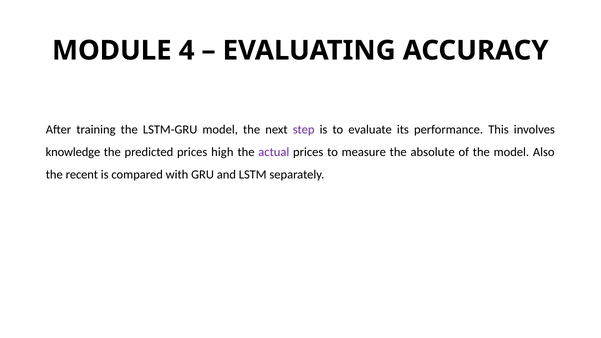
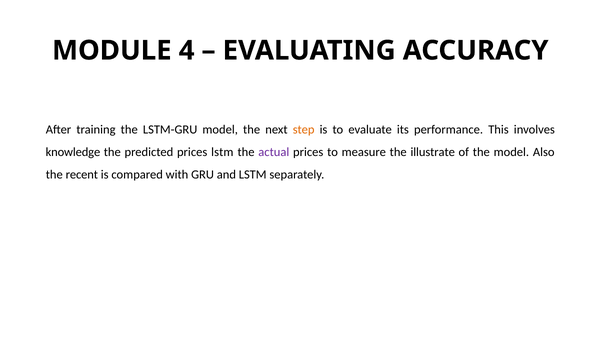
step colour: purple -> orange
prices high: high -> lstm
absolute: absolute -> illustrate
